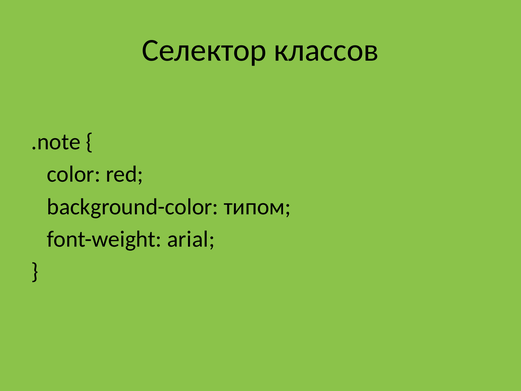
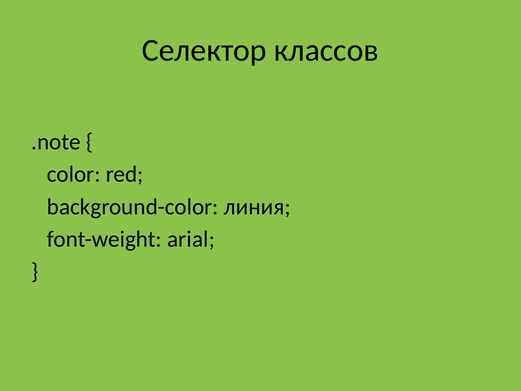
типом: типом -> линия
